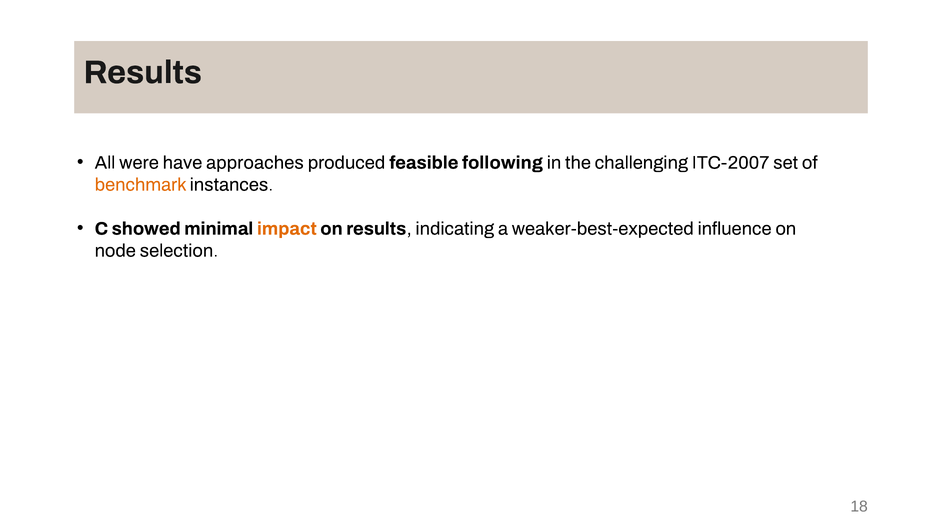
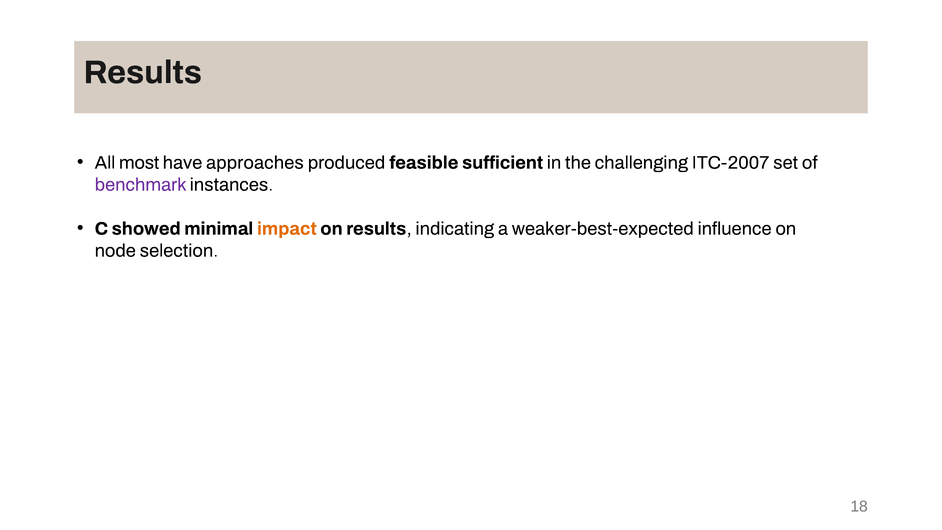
were: were -> most
following: following -> sufficient
benchmark colour: orange -> purple
